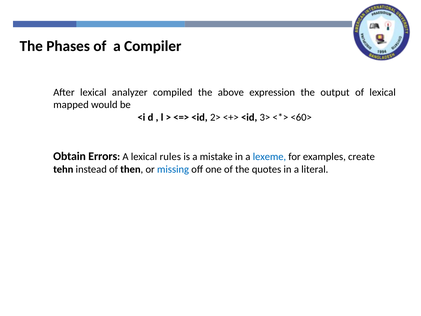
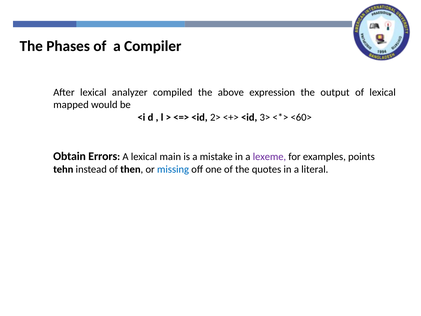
rules: rules -> main
lexeme colour: blue -> purple
create: create -> points
